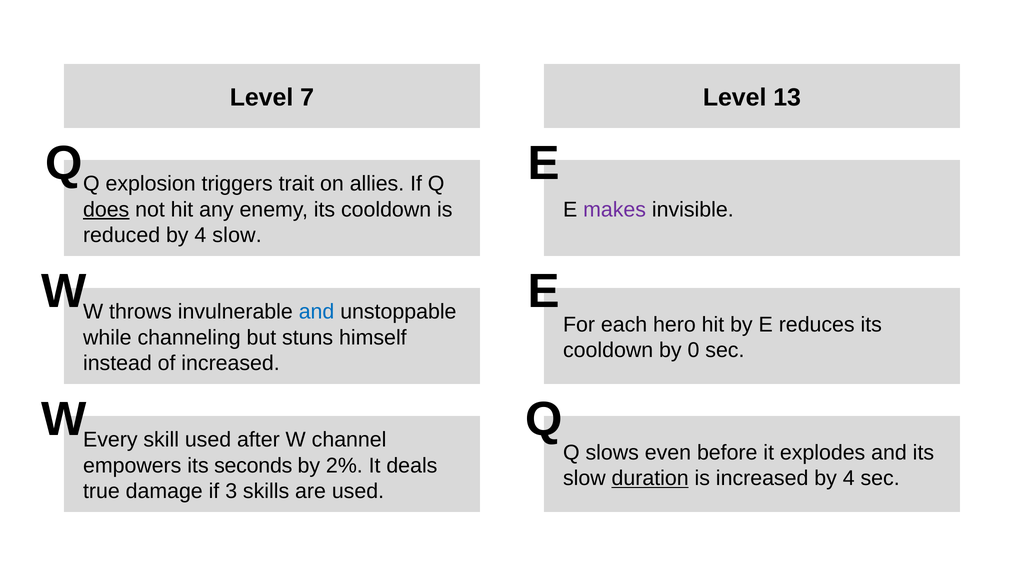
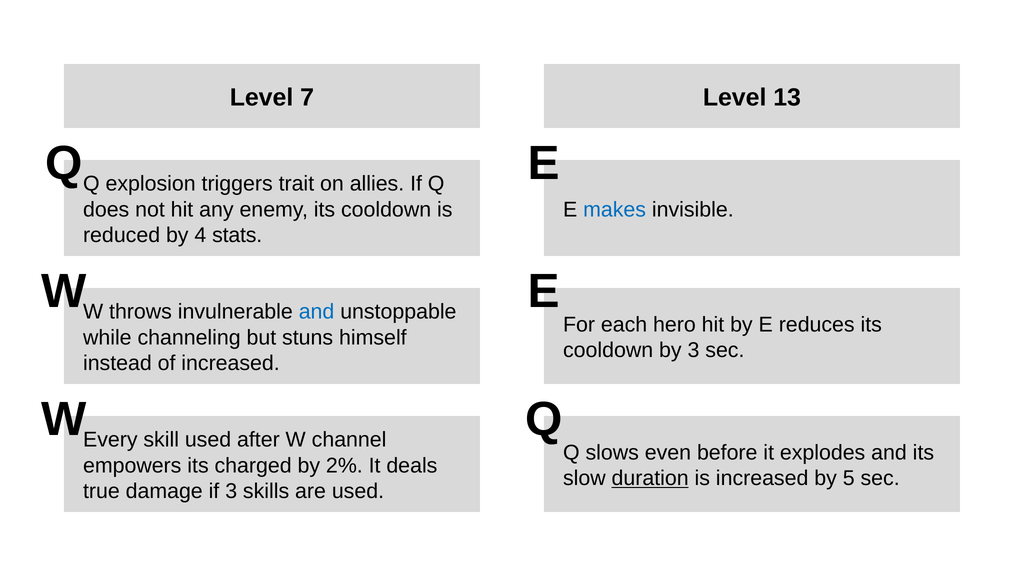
does underline: present -> none
makes colour: purple -> blue
4 slow: slow -> stats
by 0: 0 -> 3
seconds: seconds -> charged
increased by 4: 4 -> 5
